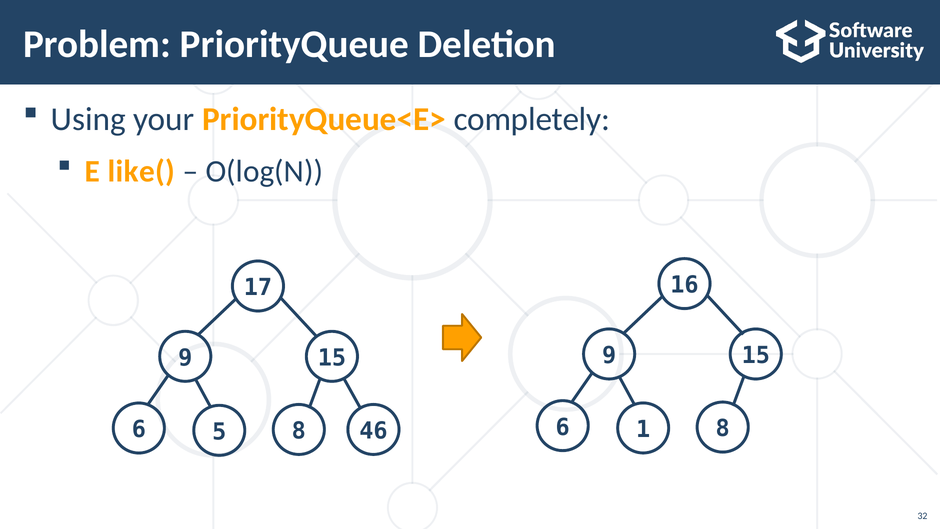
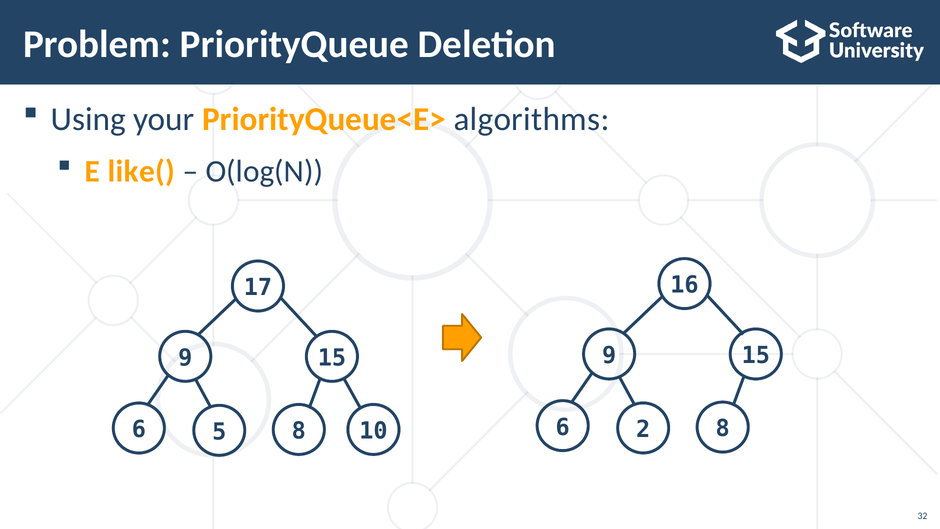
completely: completely -> algorithms
1: 1 -> 2
46: 46 -> 10
